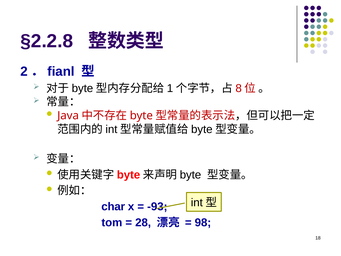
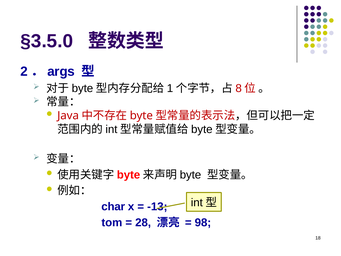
§2.2.8: §2.2.8 -> §3.5.0
fianl: fianl -> args
-93: -93 -> -13
